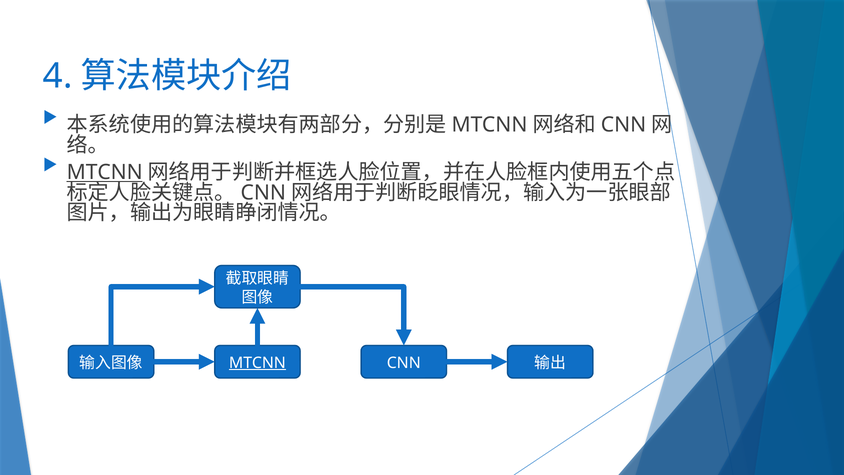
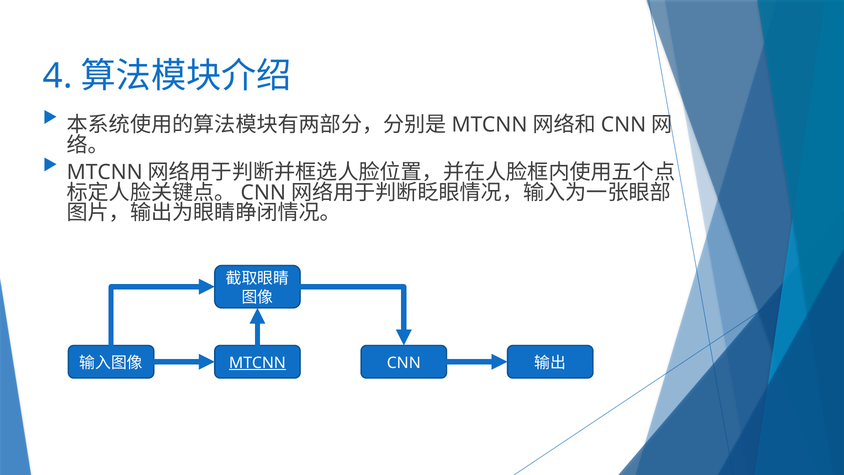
MTCNN at (105, 172) underline: present -> none
